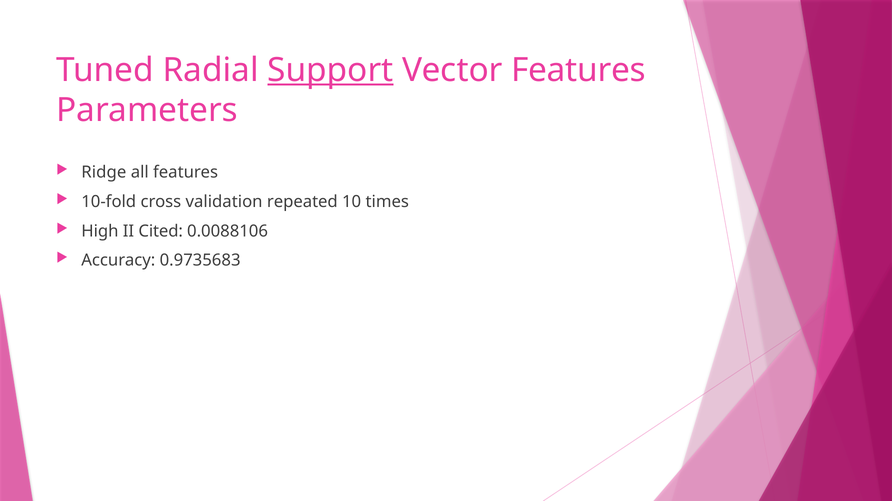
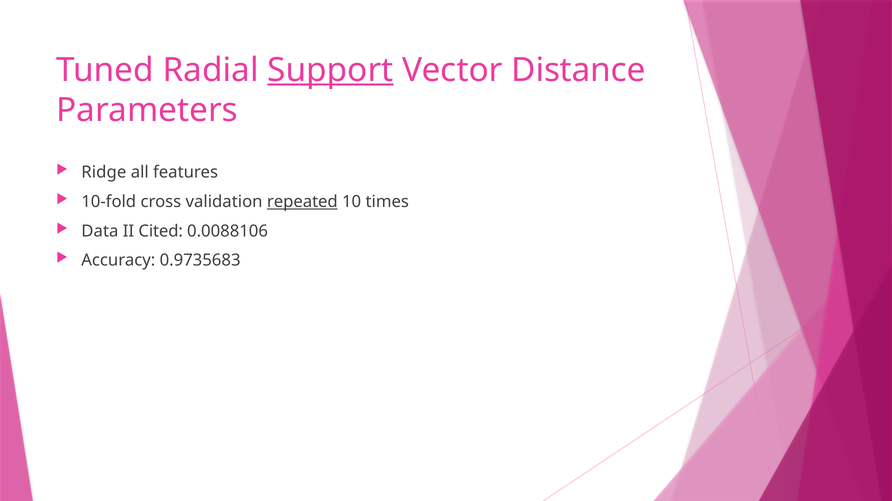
Vector Features: Features -> Distance
repeated underline: none -> present
High: High -> Data
